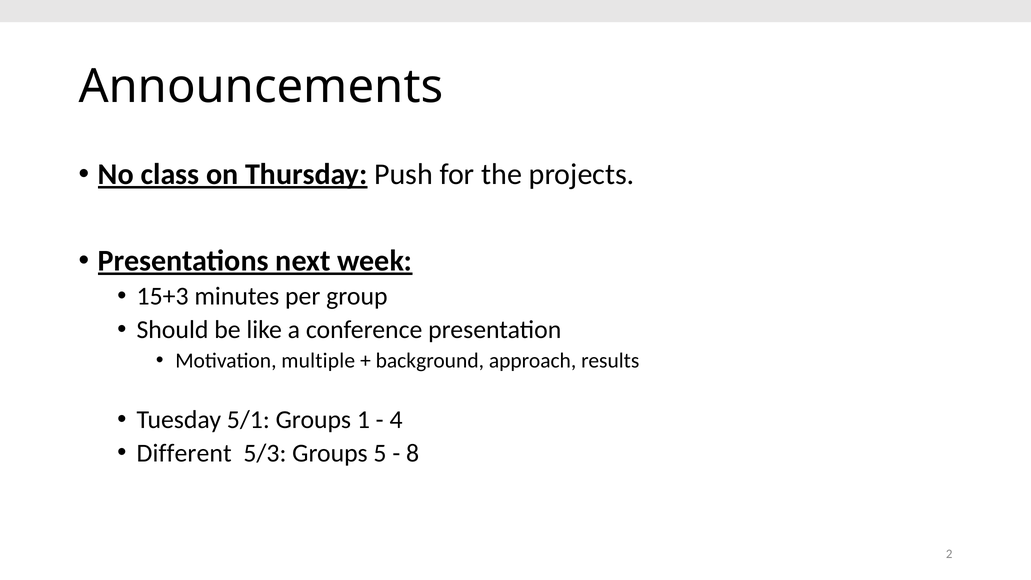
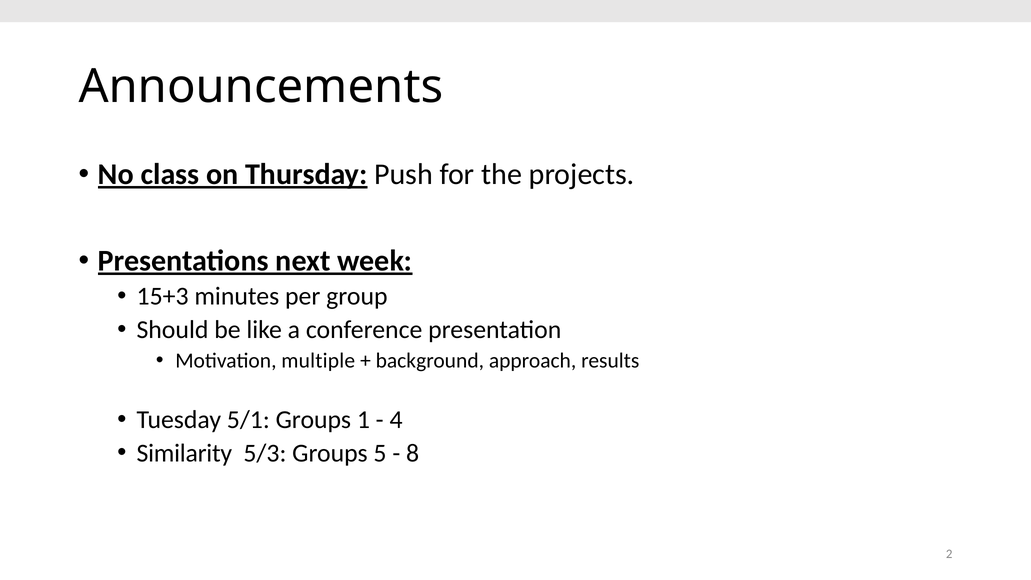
Different: Different -> Similarity
